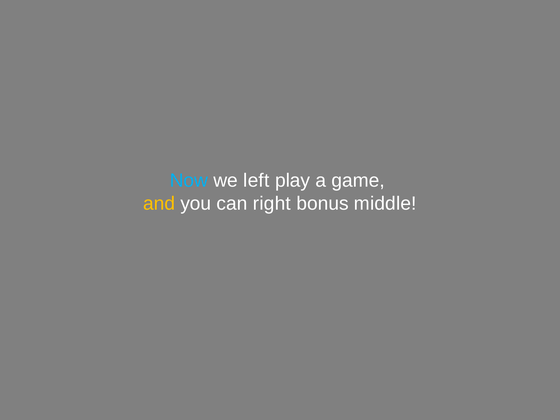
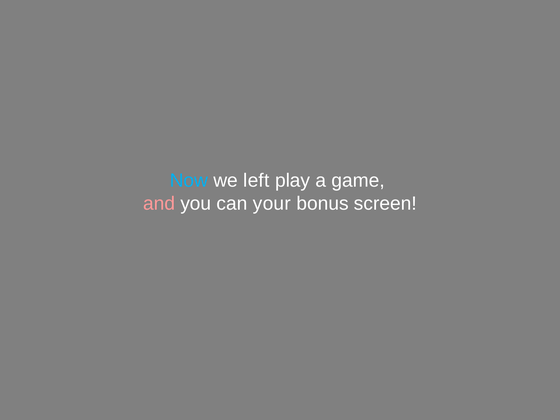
and colour: yellow -> pink
right: right -> your
middle: middle -> screen
